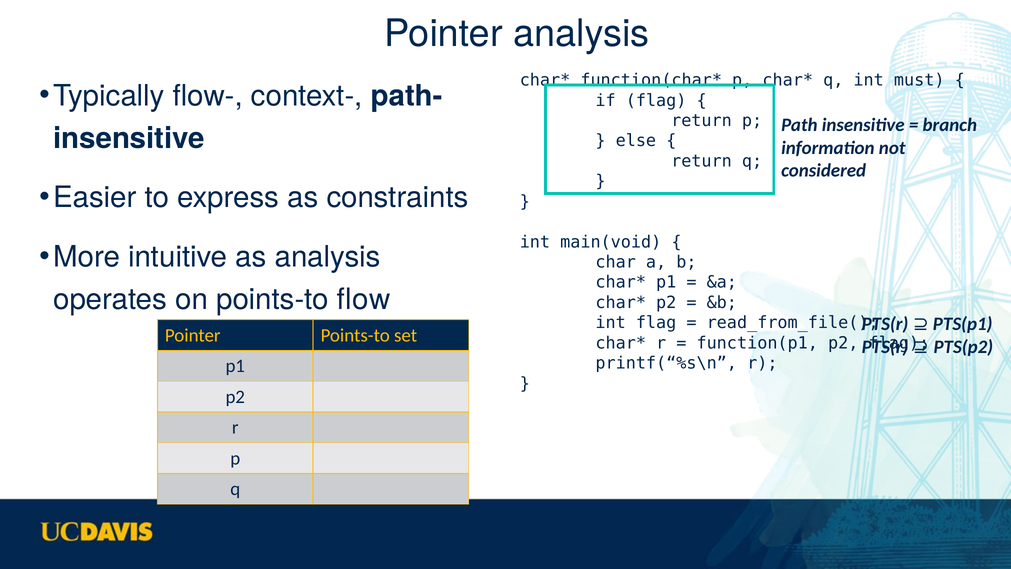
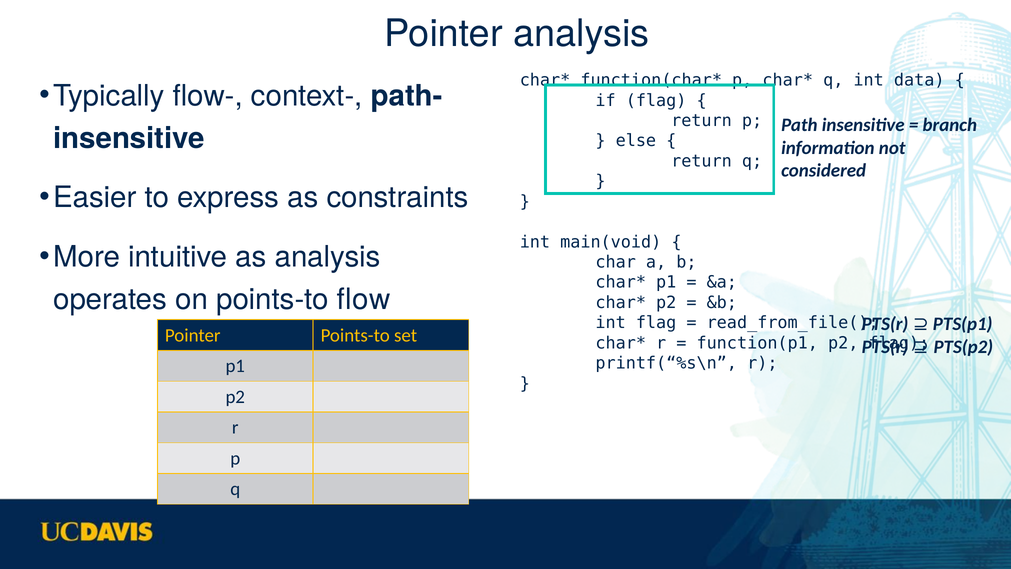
must: must -> data
